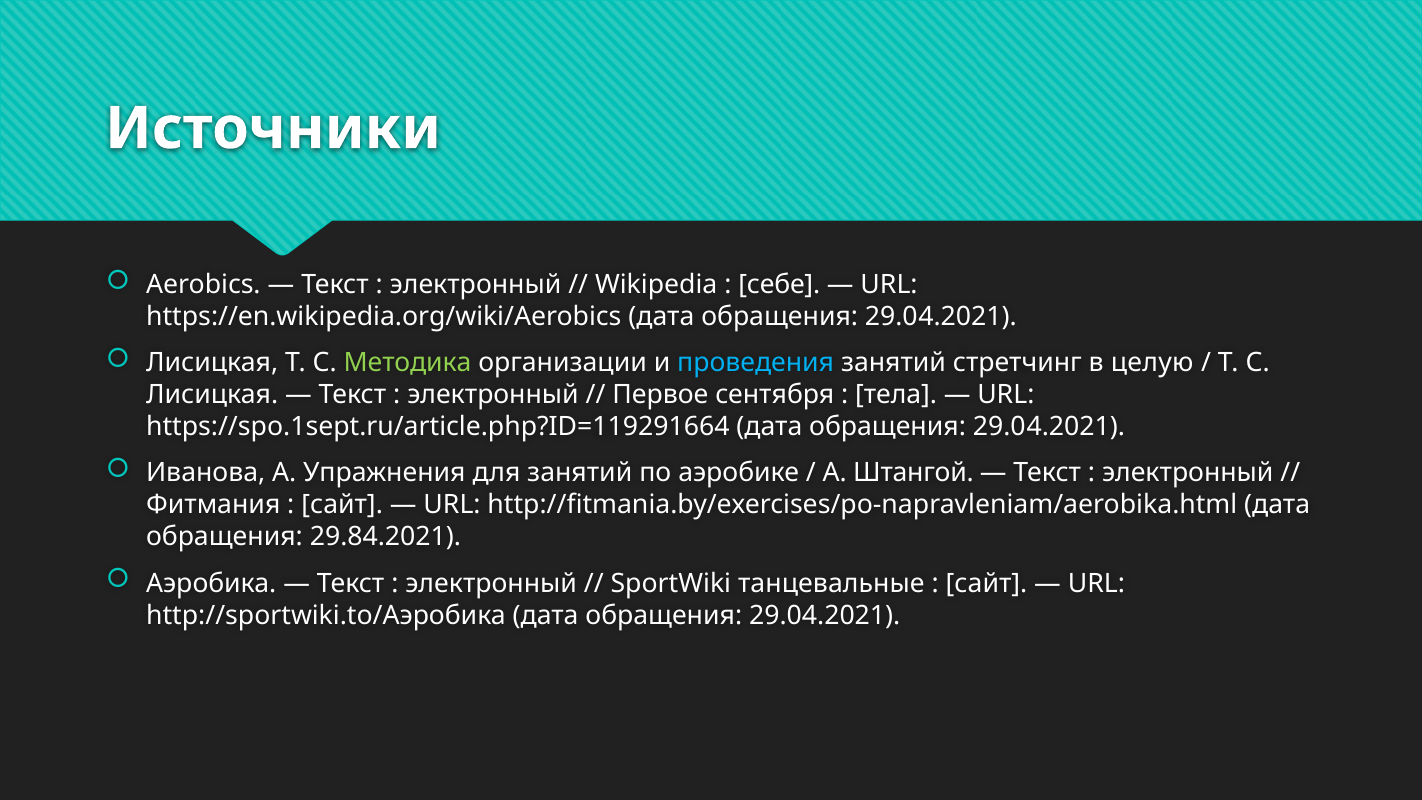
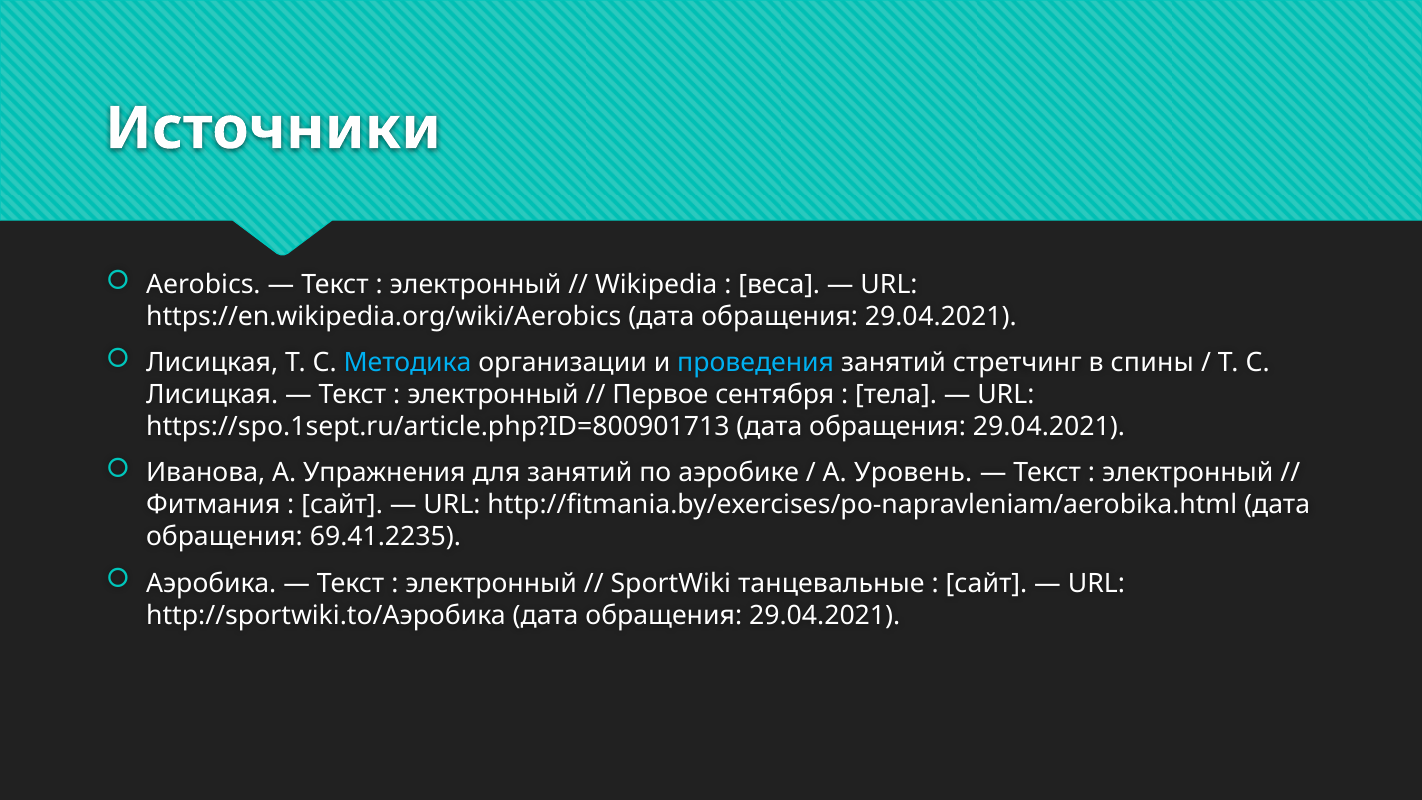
себе: себе -> веса
Методика colour: light green -> light blue
целую: целую -> спины
https://spo.1sept.ru/article.php?ID=119291664: https://spo.1sept.ru/article.php?ID=119291664 -> https://spo.1sept.ru/article.php?ID=800901713
Штангой: Штангой -> Уровень
29.84.2021: 29.84.2021 -> 69.41.2235
